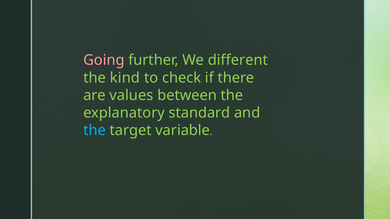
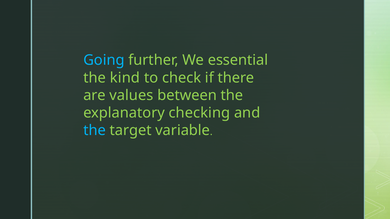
Going colour: pink -> light blue
different: different -> essential
standard: standard -> checking
